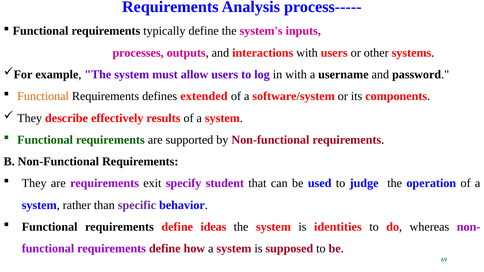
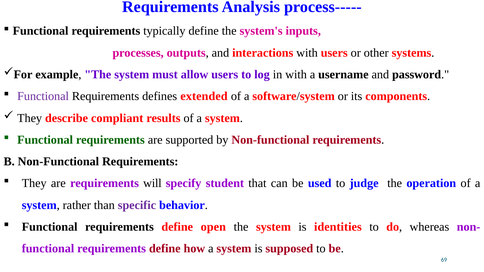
Functional at (43, 96) colour: orange -> purple
effectively: effectively -> compliant
exit: exit -> will
ideas: ideas -> open
